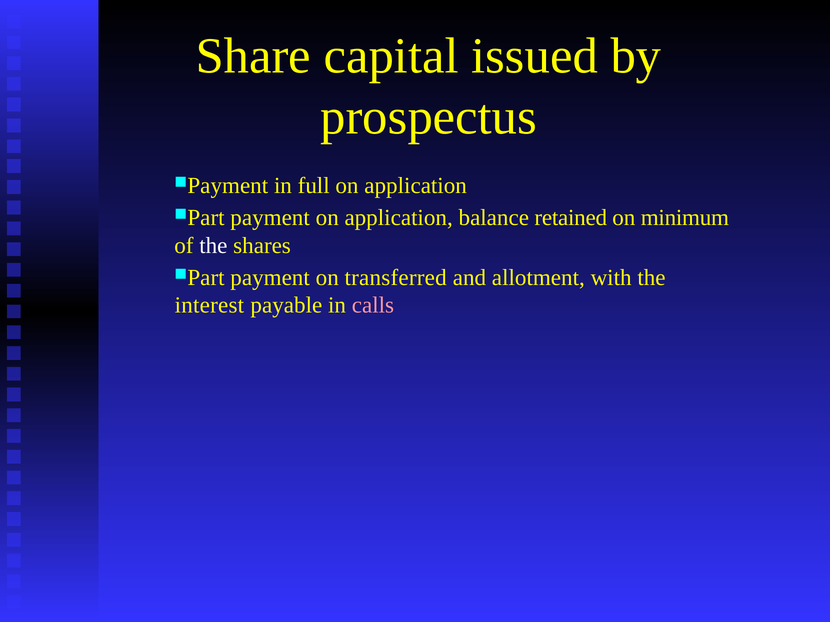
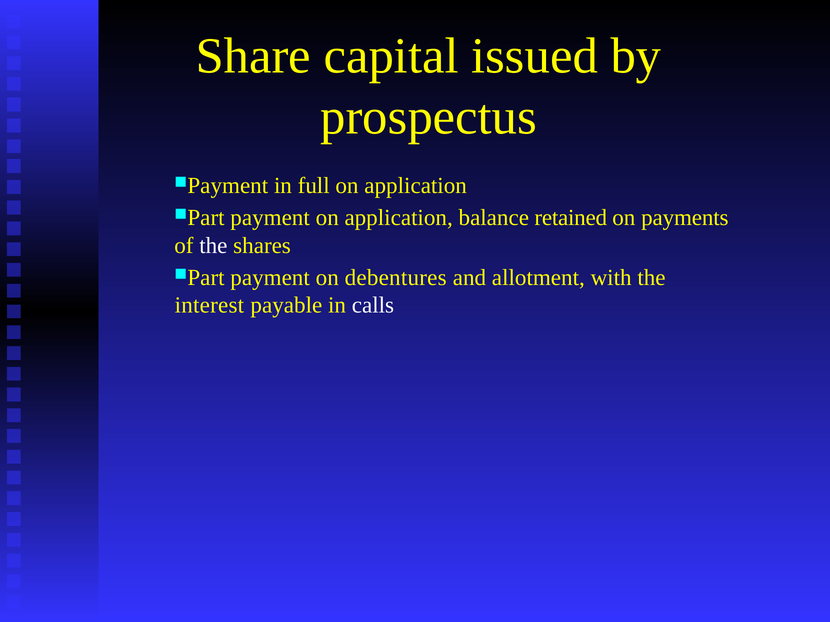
minimum: minimum -> payments
transferred: transferred -> debentures
calls colour: pink -> white
